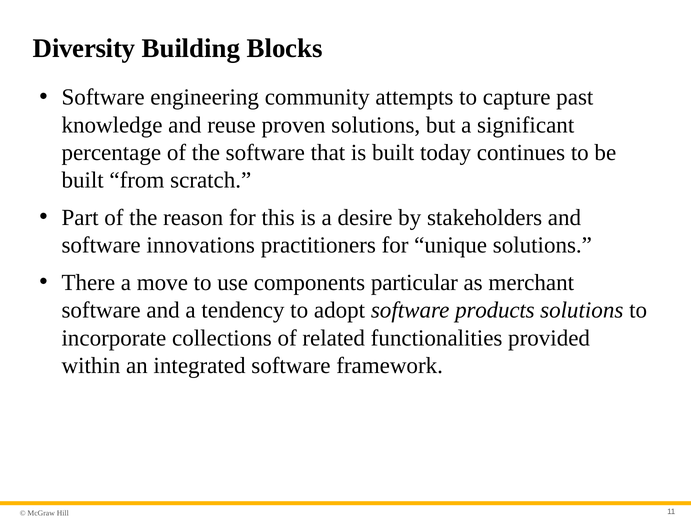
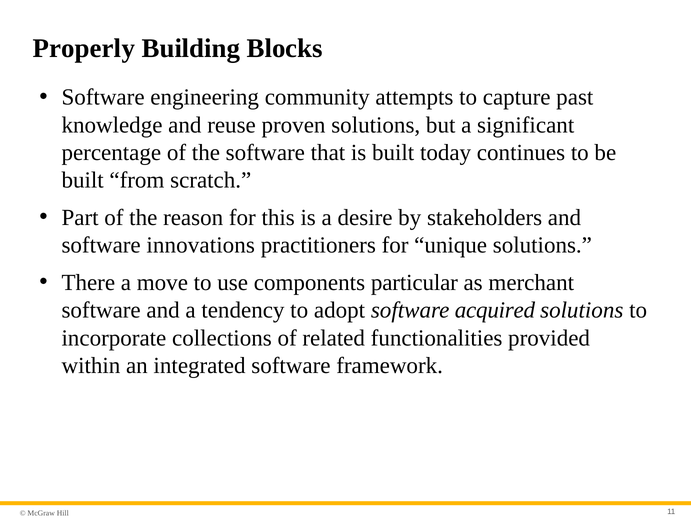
Diversity: Diversity -> Properly
products: products -> acquired
